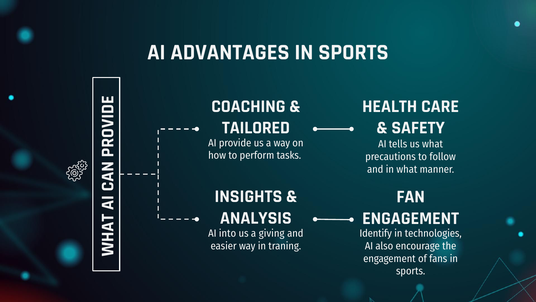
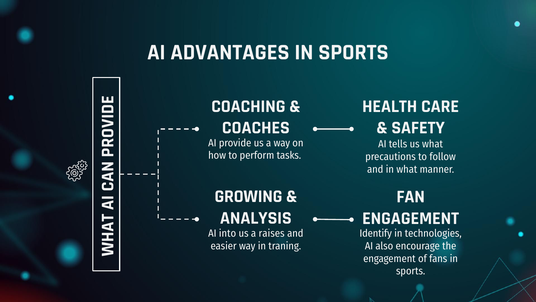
TAILORED: TAILORED -> COACHES
INSIGHTS: INSIGHTS -> GROWING
giving: giving -> raises
